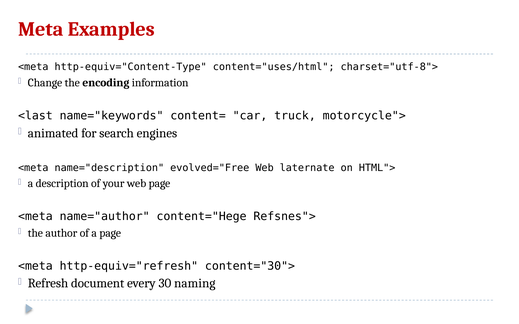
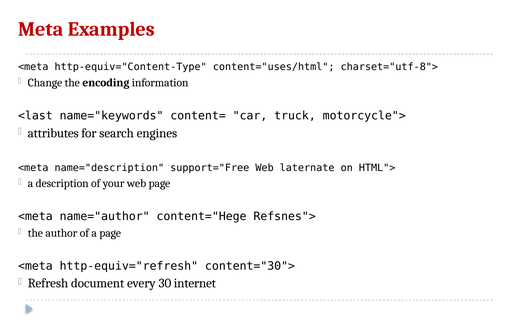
animated: animated -> attributes
evolved="Free: evolved="Free -> support="Free
naming: naming -> internet
